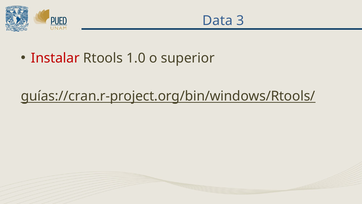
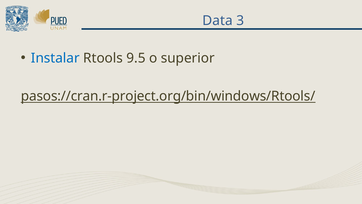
Instalar colour: red -> blue
1.0: 1.0 -> 9.5
guías://cran.r-project.org/bin/windows/Rtools/: guías://cran.r-project.org/bin/windows/Rtools/ -> pasos://cran.r-project.org/bin/windows/Rtools/
